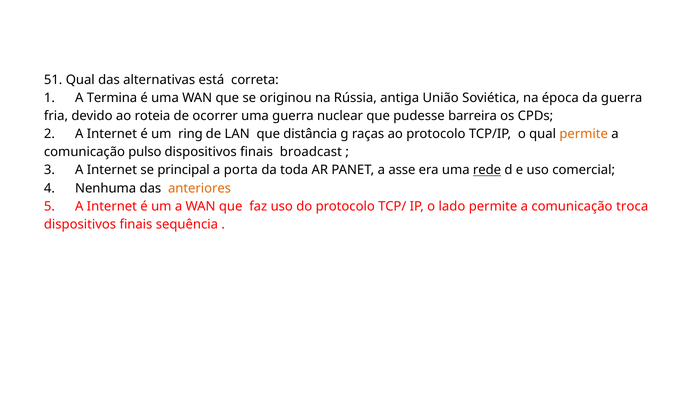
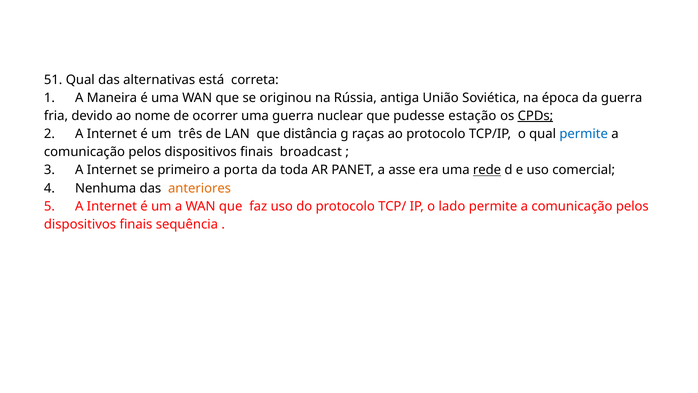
Termina: Termina -> Maneira
roteia: roteia -> nome
barreira: barreira -> estação
CPDs underline: none -> present
ring: ring -> três
permite at (584, 134) colour: orange -> blue
pulso at (145, 152): pulso -> pelos
principal: principal -> primeiro
troca at (632, 206): troca -> pelos
